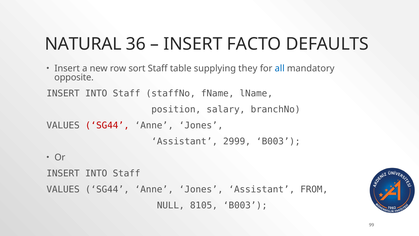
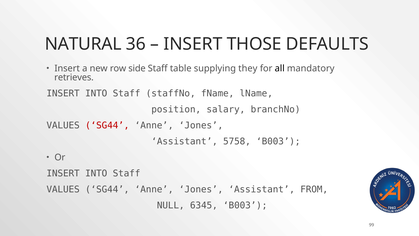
FACTO: FACTO -> THOSE
sort: sort -> side
all colour: blue -> black
opposite: opposite -> retrieves
2999: 2999 -> 5758
8105: 8105 -> 6345
